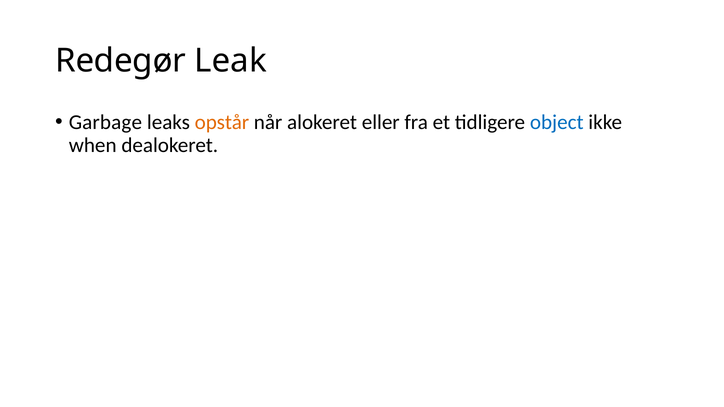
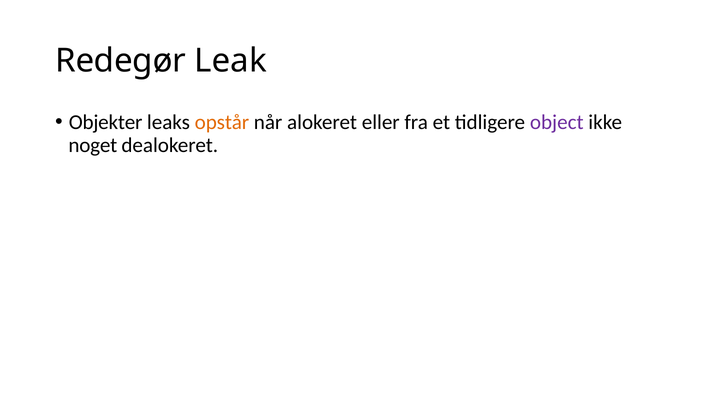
Garbage: Garbage -> Objekter
object colour: blue -> purple
when: when -> noget
